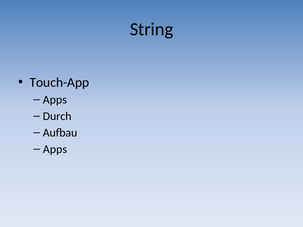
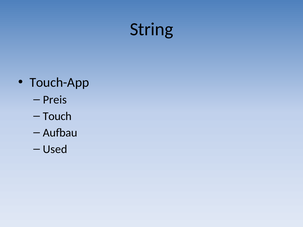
Apps at (55, 100): Apps -> Preis
Durch: Durch -> Touch
Apps at (55, 149): Apps -> Used
